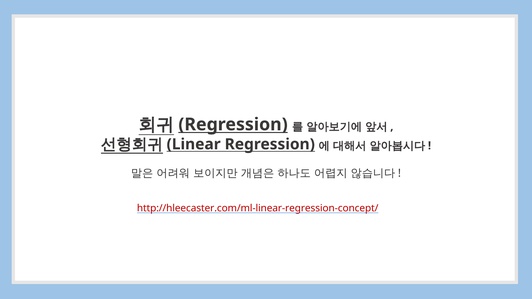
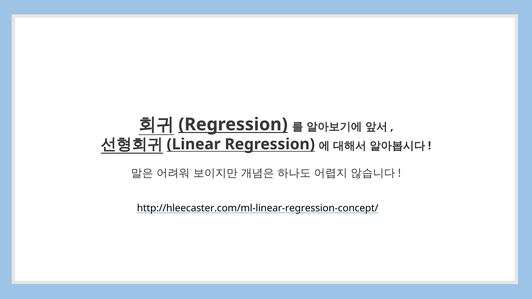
http://hleecaster.com/ml-linear-regression-concept/ colour: red -> black
